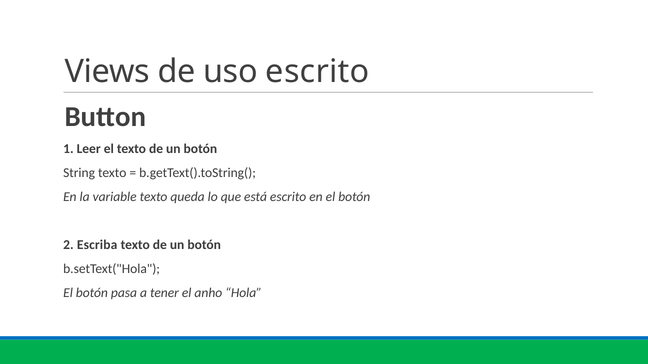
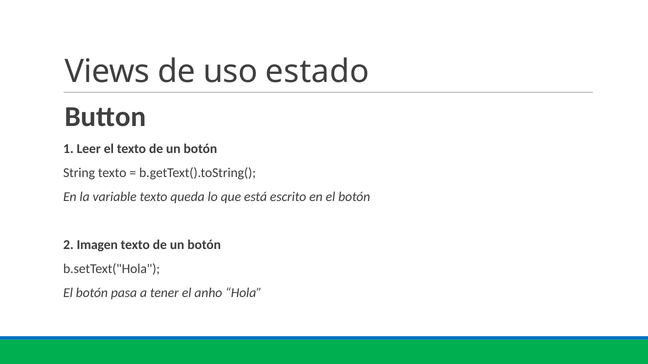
uso escrito: escrito -> estado
Escriba: Escriba -> Imagen
